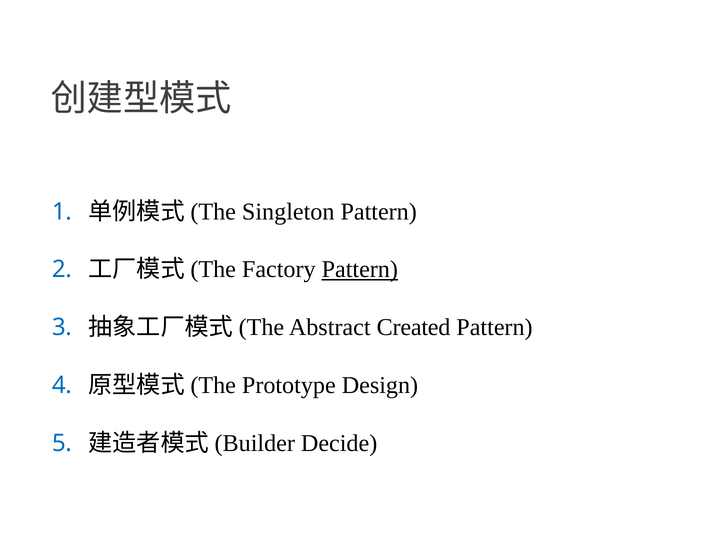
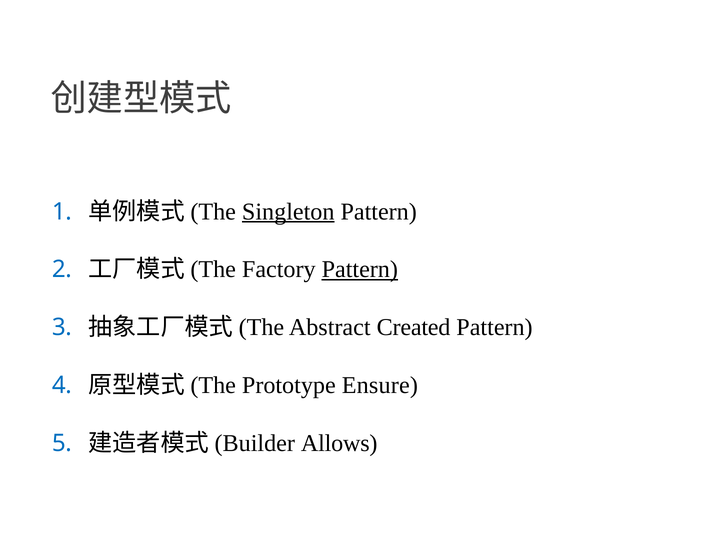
Singleton underline: none -> present
Design: Design -> Ensure
Decide: Decide -> Allows
